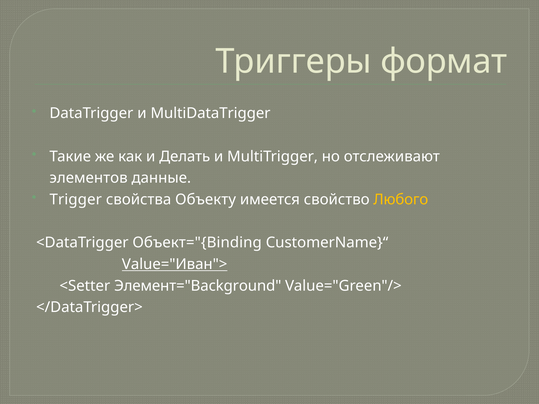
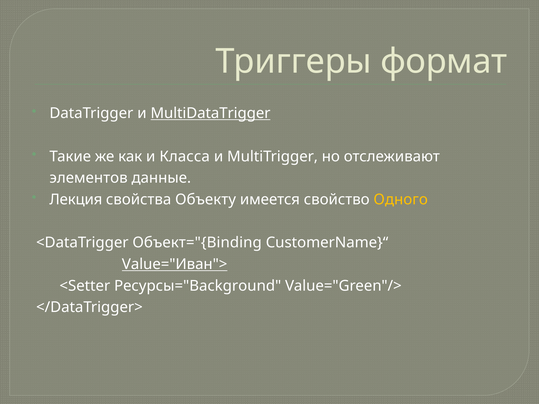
MultiDataTrigger underline: none -> present
Делать: Делать -> Класса
Trigger: Trigger -> Лекция
Любого: Любого -> Одного
Элемент="Background: Элемент="Background -> Ресурсы="Background
